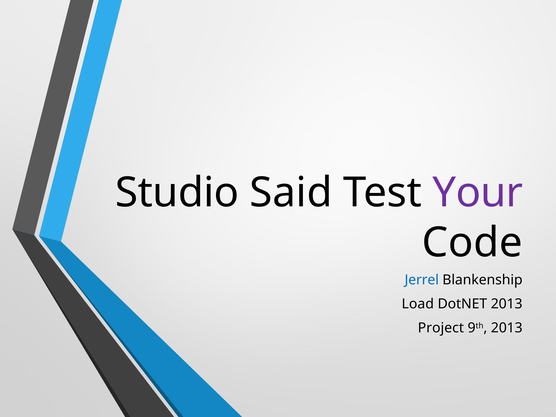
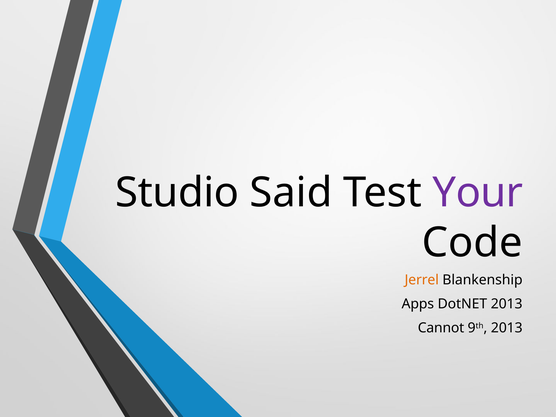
Jerrel colour: blue -> orange
Load: Load -> Apps
Project: Project -> Cannot
